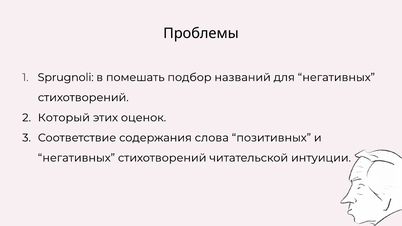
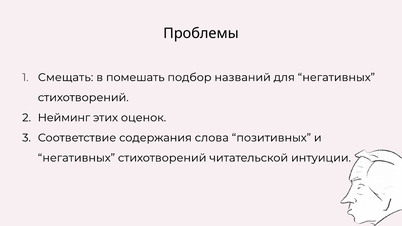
Sprugnoli: Sprugnoli -> Смещать
Который: Который -> Нейминг
